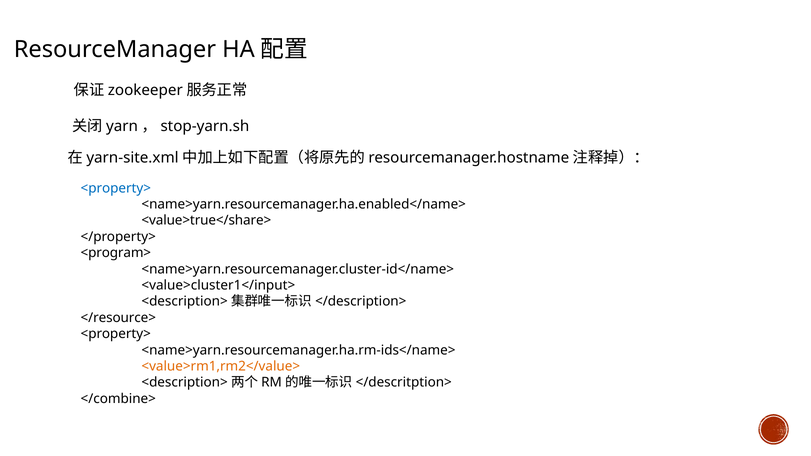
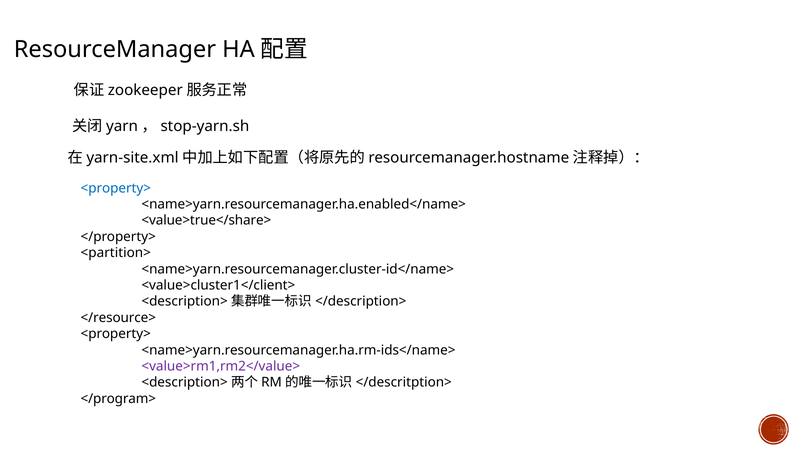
<program>: <program> -> <partition>
<value>cluster1</input>: <value>cluster1</input> -> <value>cluster1</client>
<value>rm1,rm2</value> colour: orange -> purple
</combine>: </combine> -> </program>
